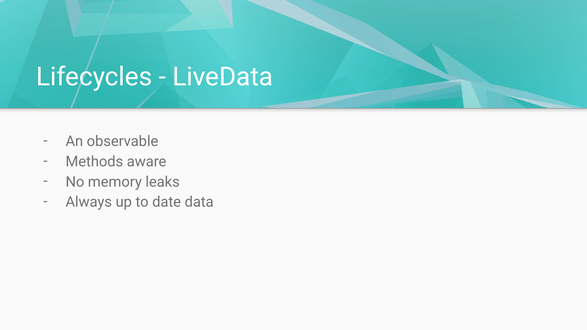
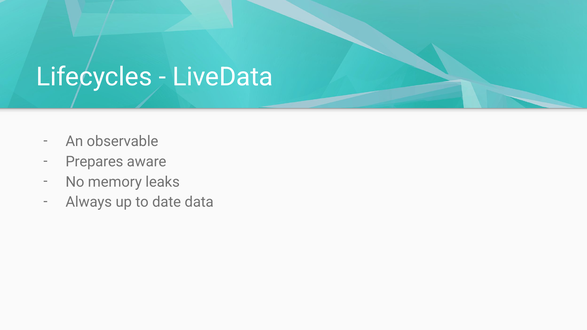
Methods: Methods -> Prepares
